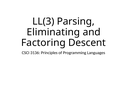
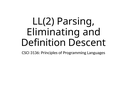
LL(3: LL(3 -> LL(2
Factoring: Factoring -> Definition
